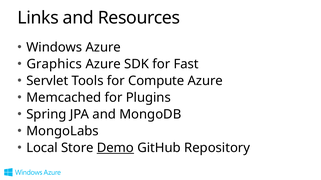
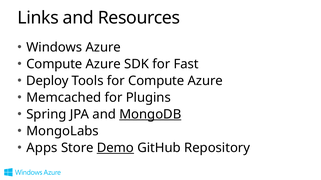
Graphics at (54, 64): Graphics -> Compute
Servlet: Servlet -> Deploy
MongoDB underline: none -> present
Local: Local -> Apps
